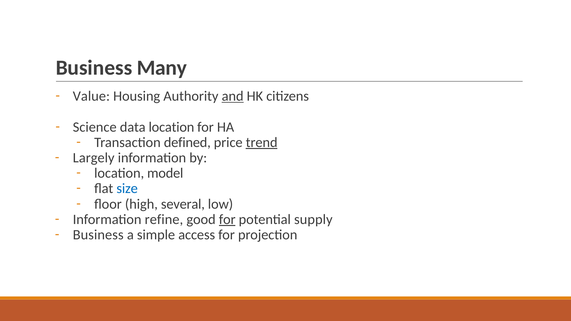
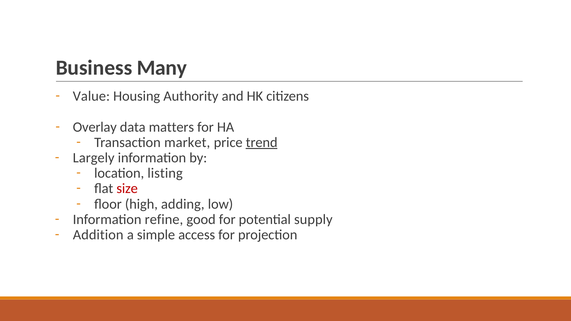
and underline: present -> none
Science: Science -> Overlay
data location: location -> matters
defined: defined -> market
model: model -> listing
size colour: blue -> red
several: several -> adding
for at (227, 219) underline: present -> none
Business at (98, 235): Business -> Addition
